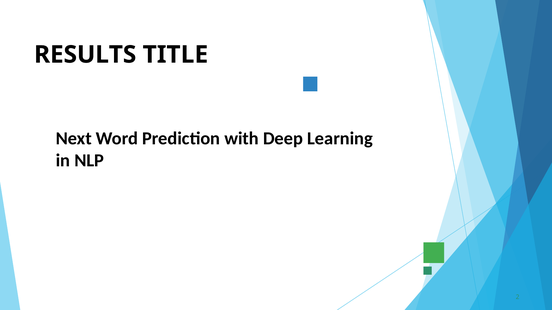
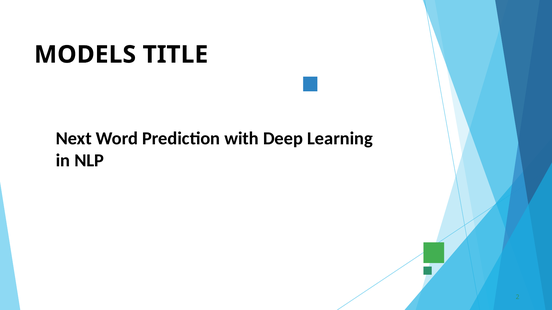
RESULTS: RESULTS -> MODELS
